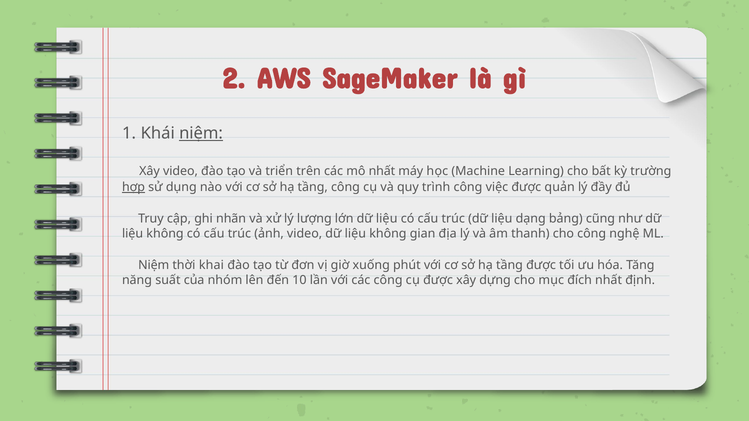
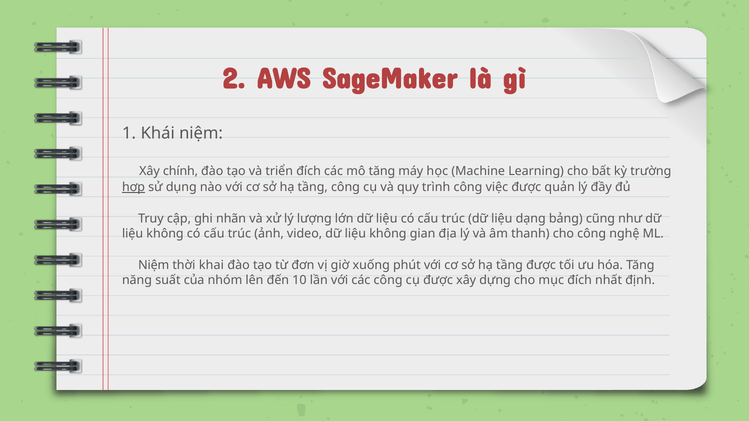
niệm at (201, 133) underline: present -> none
Xây video: video -> chính
triển trên: trên -> đích
mô nhất: nhất -> tăng
